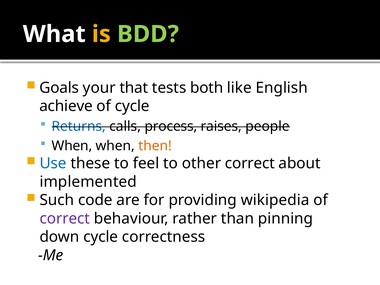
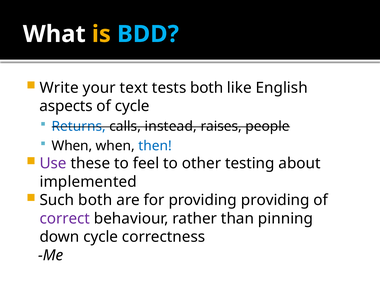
BDD colour: light green -> light blue
Goals: Goals -> Write
that: that -> text
achieve: achieve -> aspects
process: process -> instead
then colour: orange -> blue
Use colour: blue -> purple
other correct: correct -> testing
Such code: code -> both
providing wikipedia: wikipedia -> providing
